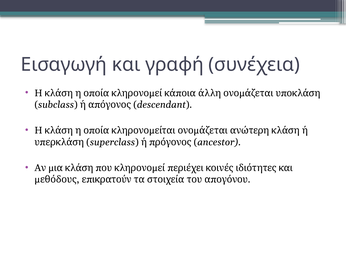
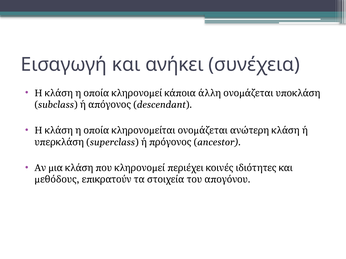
γραφή: γραφή -> ανήκει
